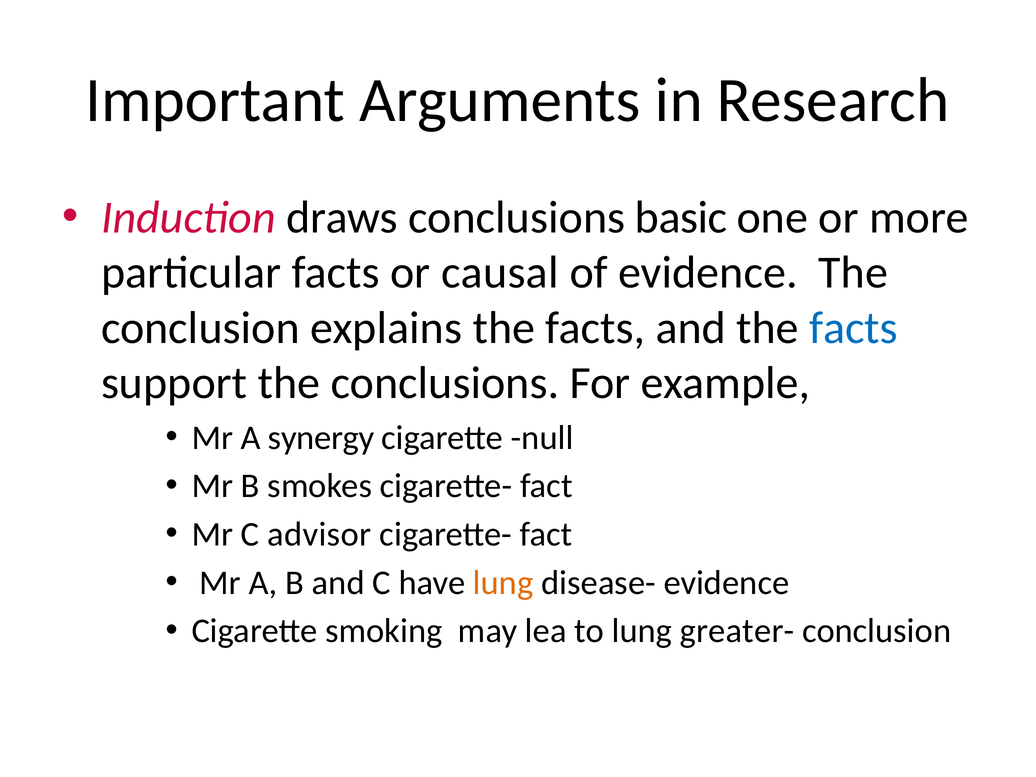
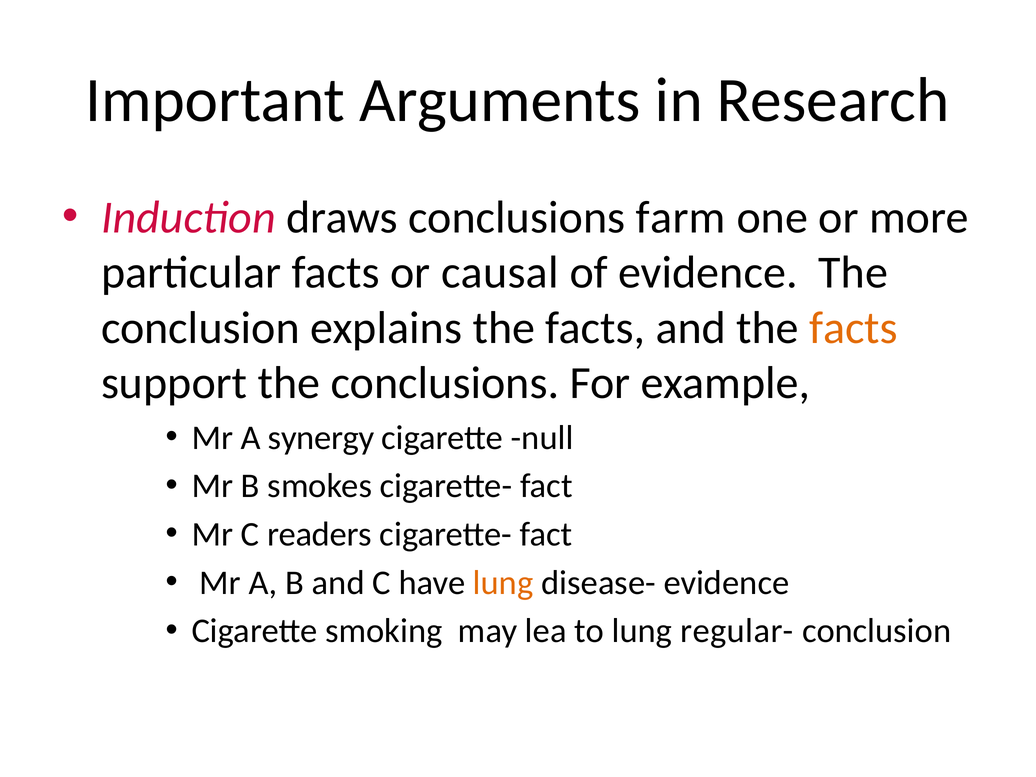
basic: basic -> farm
facts at (853, 328) colour: blue -> orange
advisor: advisor -> readers
greater-: greater- -> regular-
